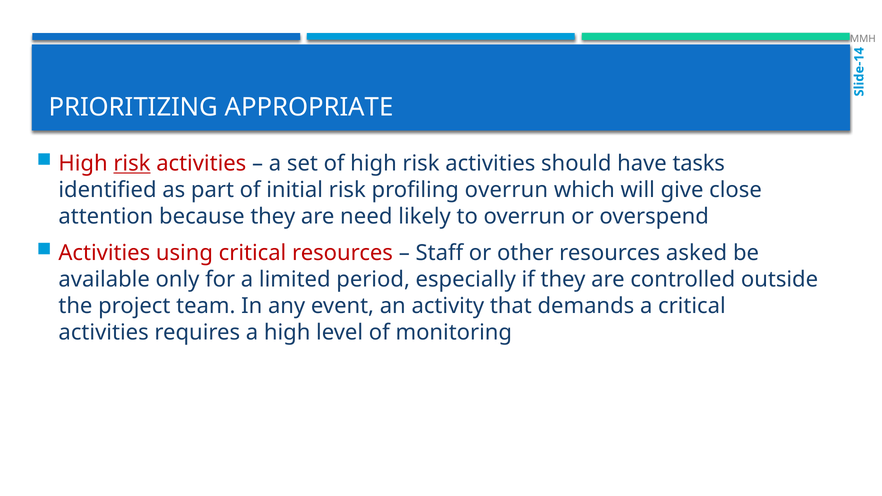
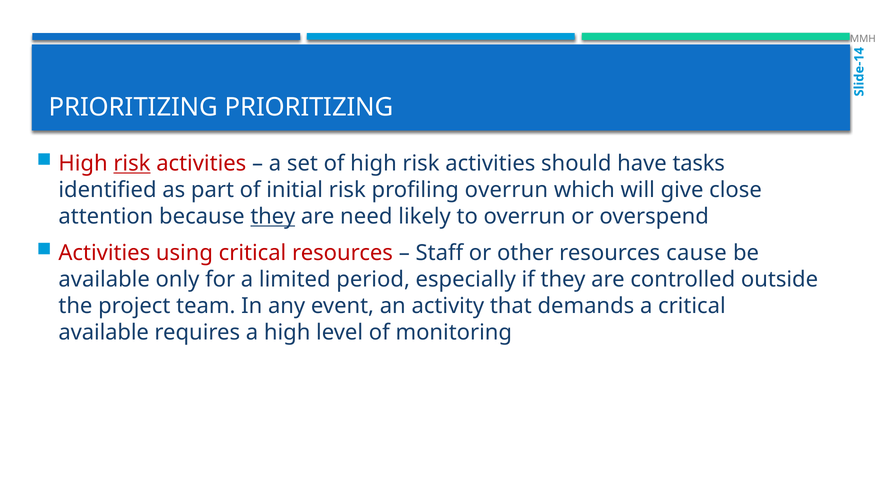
PRIORITIZING APPROPRIATE: APPROPRIATE -> PRIORITIZING
they at (273, 217) underline: none -> present
asked: asked -> cause
activities at (104, 332): activities -> available
